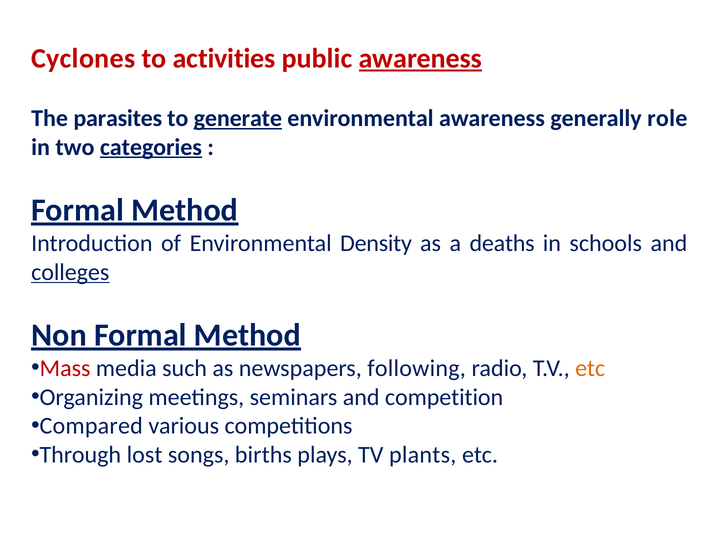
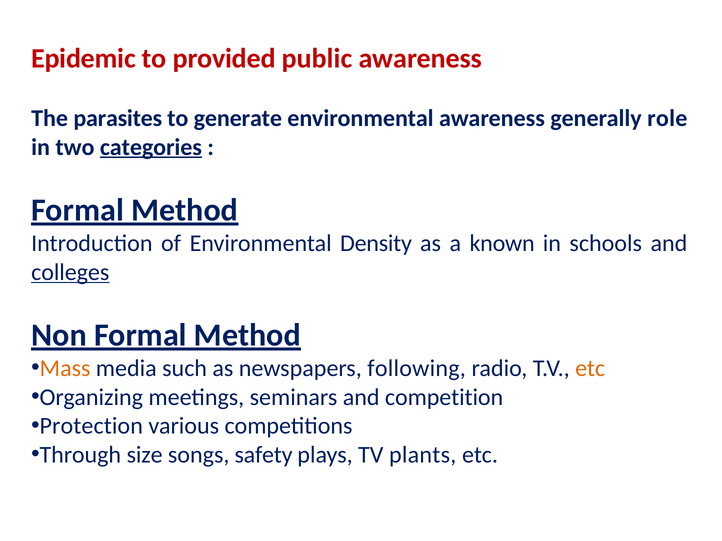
Cyclones: Cyclones -> Epidemic
activities: activities -> provided
awareness at (420, 58) underline: present -> none
generate underline: present -> none
deaths: deaths -> known
Mass colour: red -> orange
Compared: Compared -> Protection
lost: lost -> size
births: births -> safety
